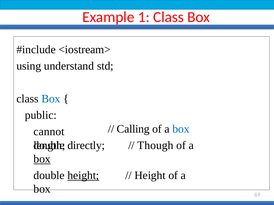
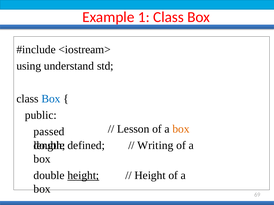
Calling: Calling -> Lesson
box at (181, 129) colour: blue -> orange
cannot: cannot -> passed
directly: directly -> defined
Though: Though -> Writing
box at (42, 159) underline: present -> none
